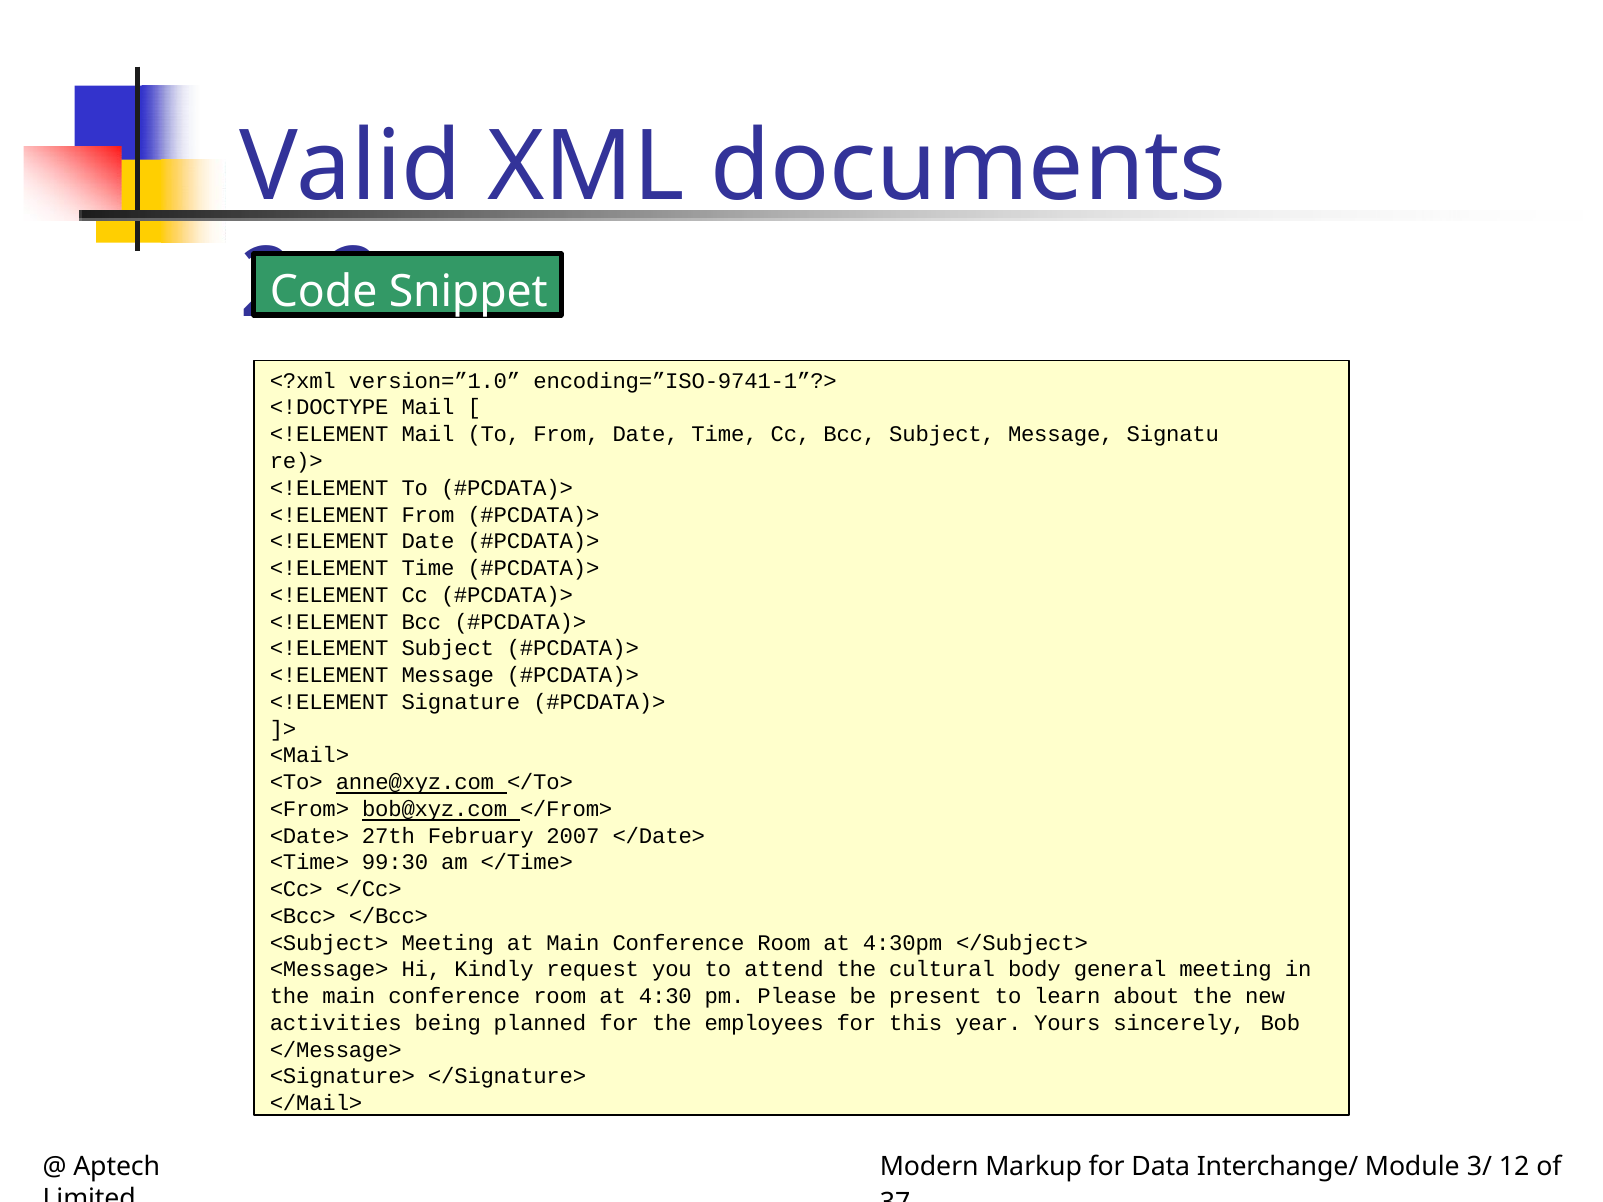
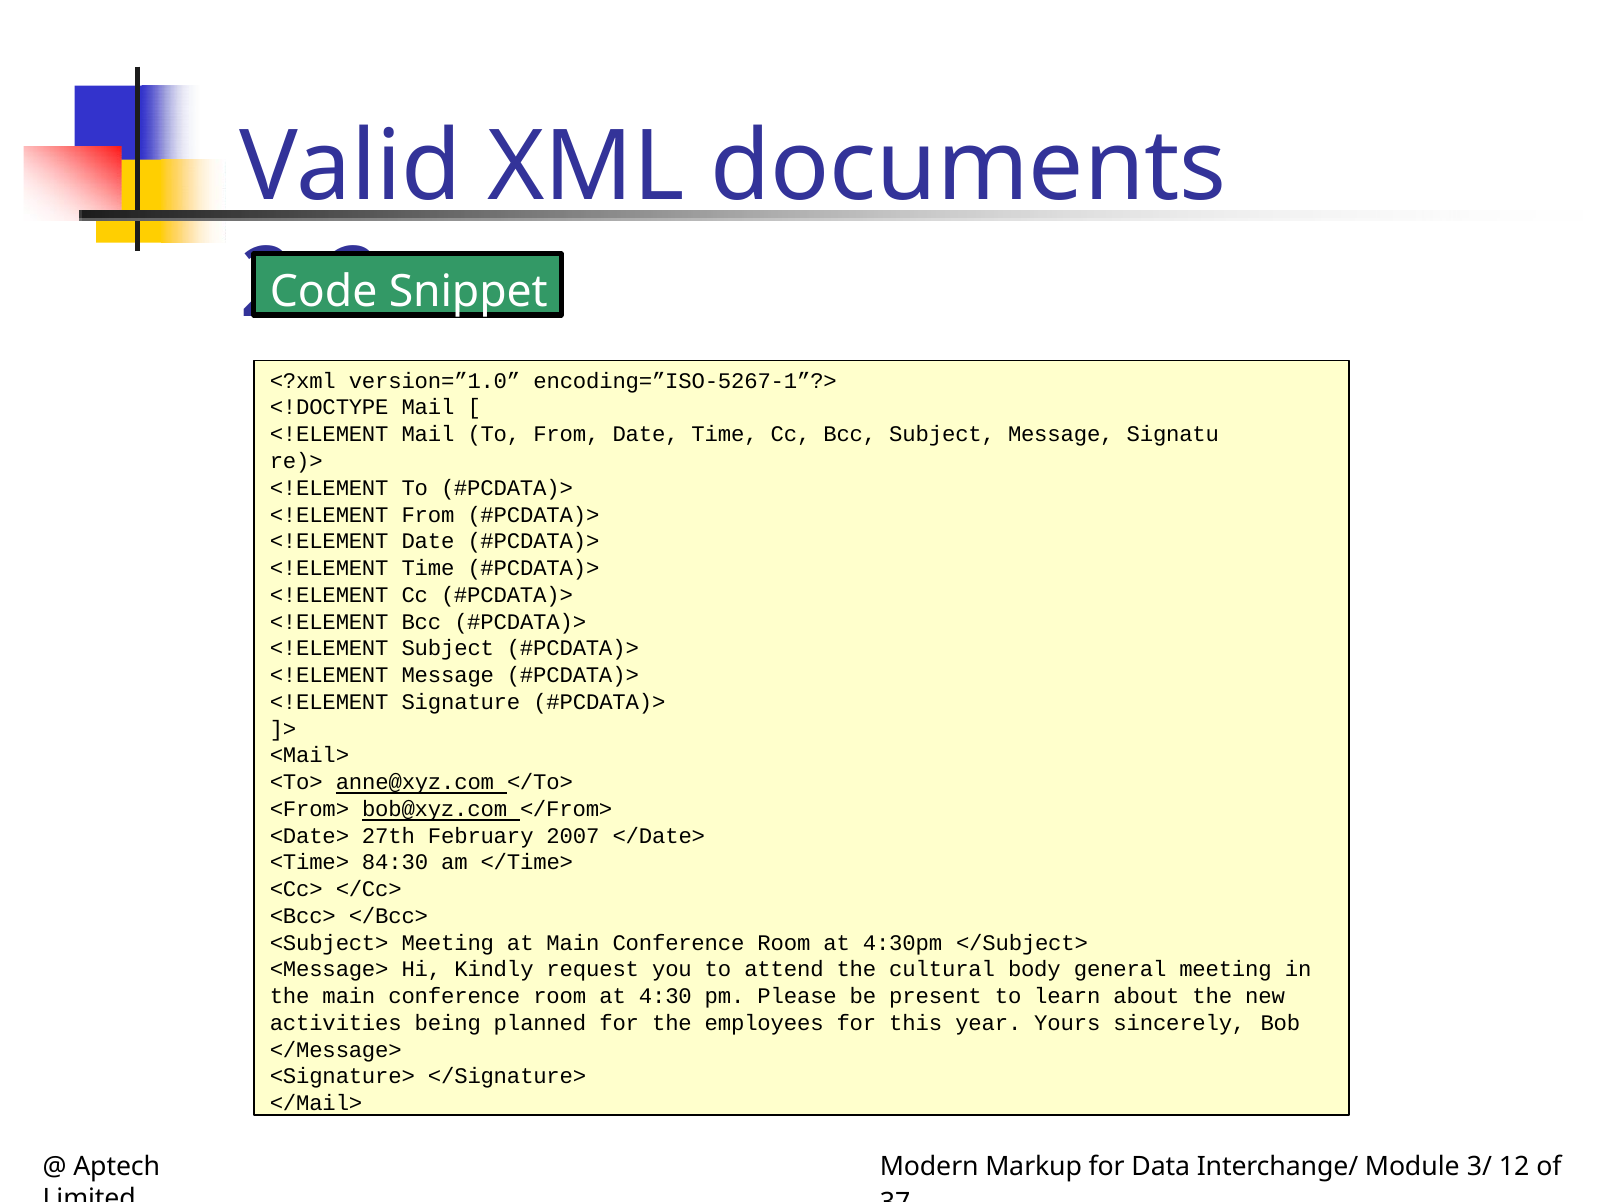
encoding=”ISO-9741-1”?>: encoding=”ISO-9741-1”?> -> encoding=”ISO-5267-1”?>
99:30: 99:30 -> 84:30
